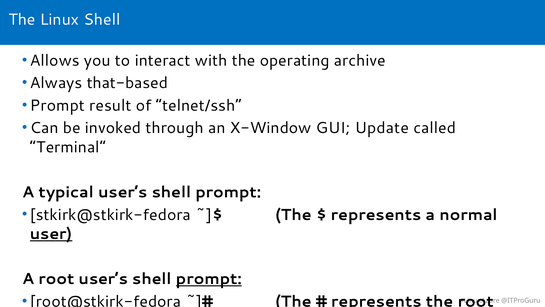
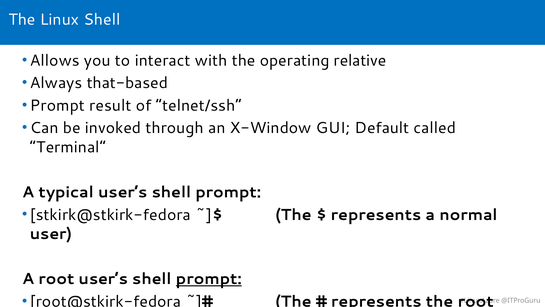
archive: archive -> relative
Update: Update -> Default
user at (51, 234) underline: present -> none
